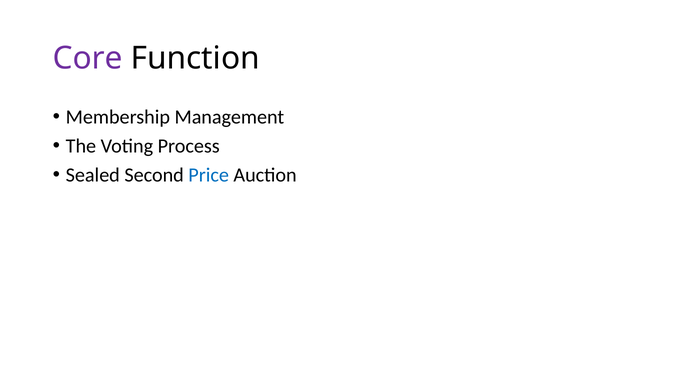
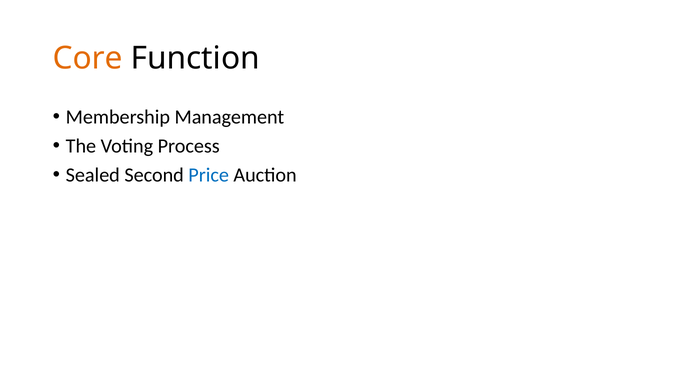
Core colour: purple -> orange
